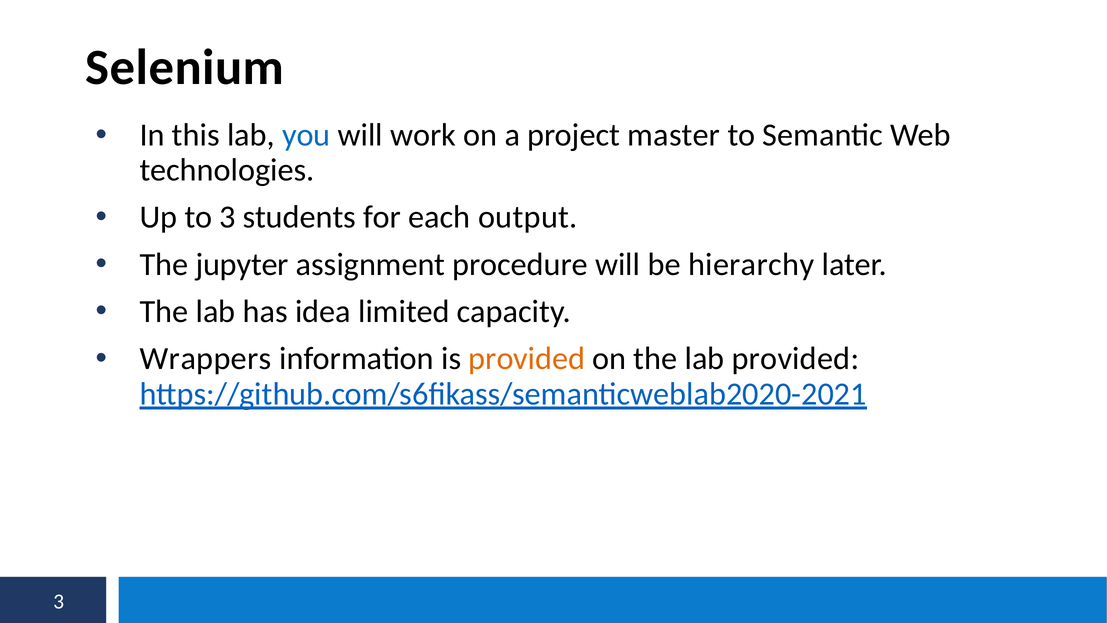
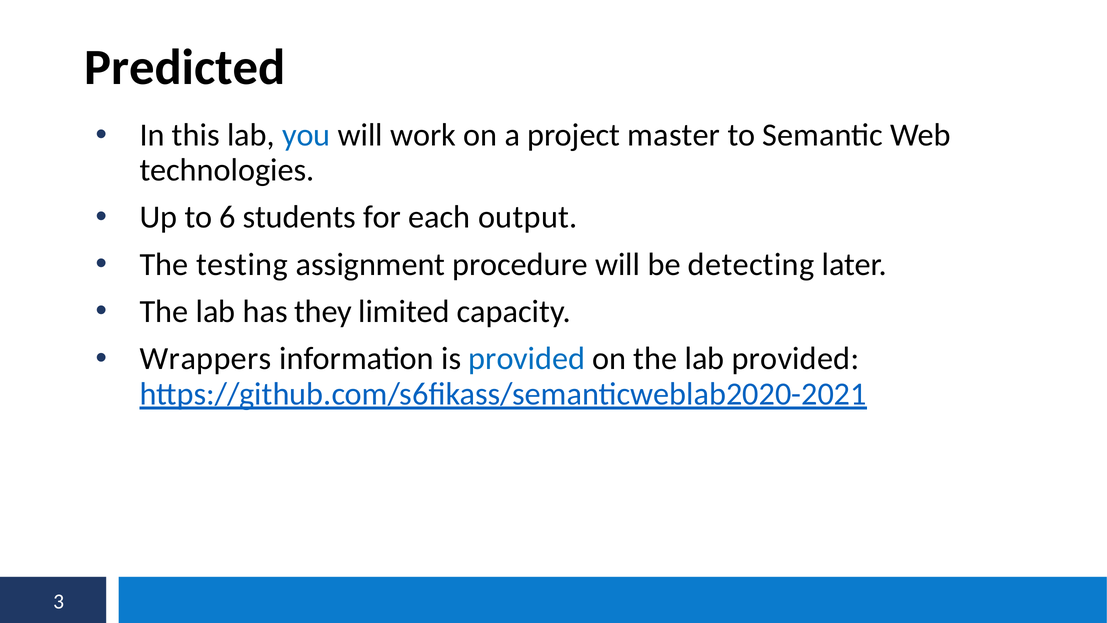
Selenium: Selenium -> Predicted
to 3: 3 -> 6
jupyter: jupyter -> testing
hierarchy: hierarchy -> detecting
idea: idea -> they
provided at (527, 359) colour: orange -> blue
